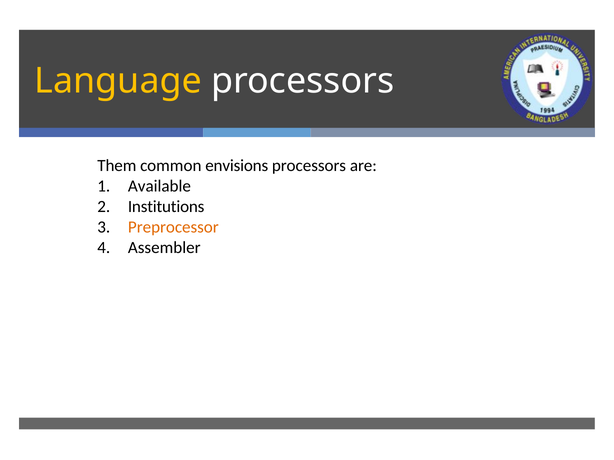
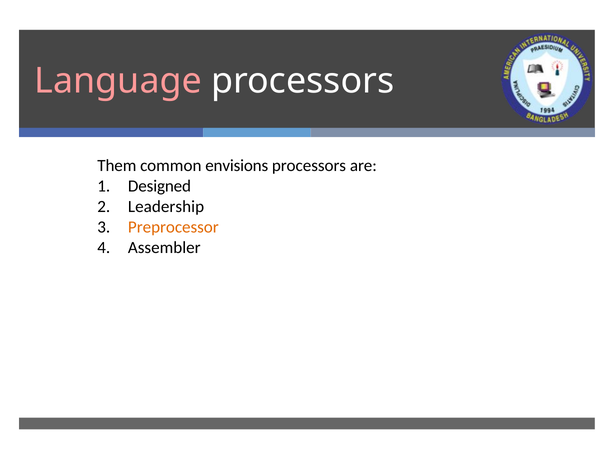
Language colour: yellow -> pink
Available: Available -> Designed
Institutions: Institutions -> Leadership
